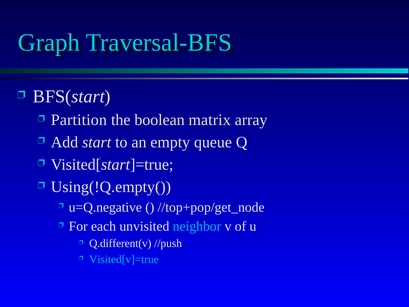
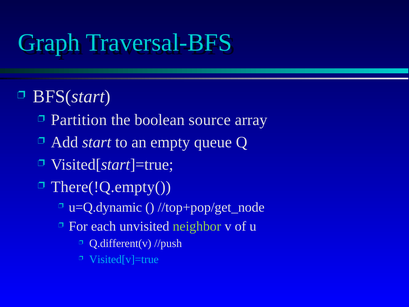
matrix: matrix -> source
Using(!Q.empty(: Using(!Q.empty( -> There(!Q.empty(
u=Q.negative: u=Q.negative -> u=Q.dynamic
neighbor colour: light blue -> light green
